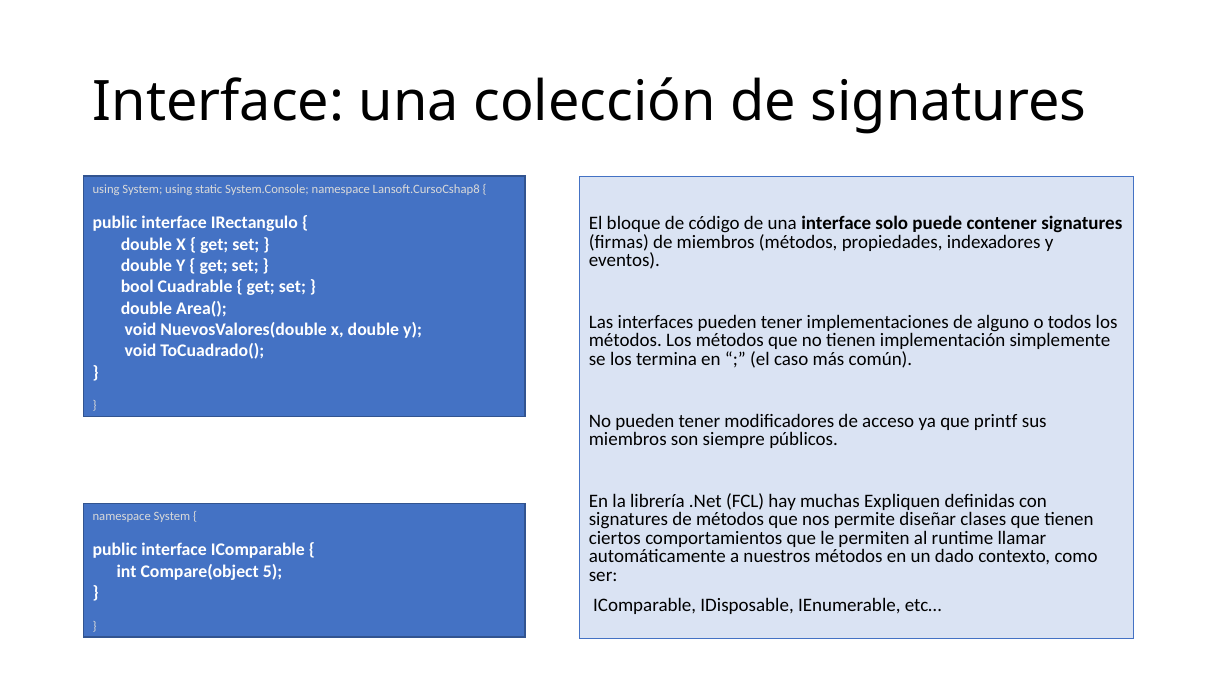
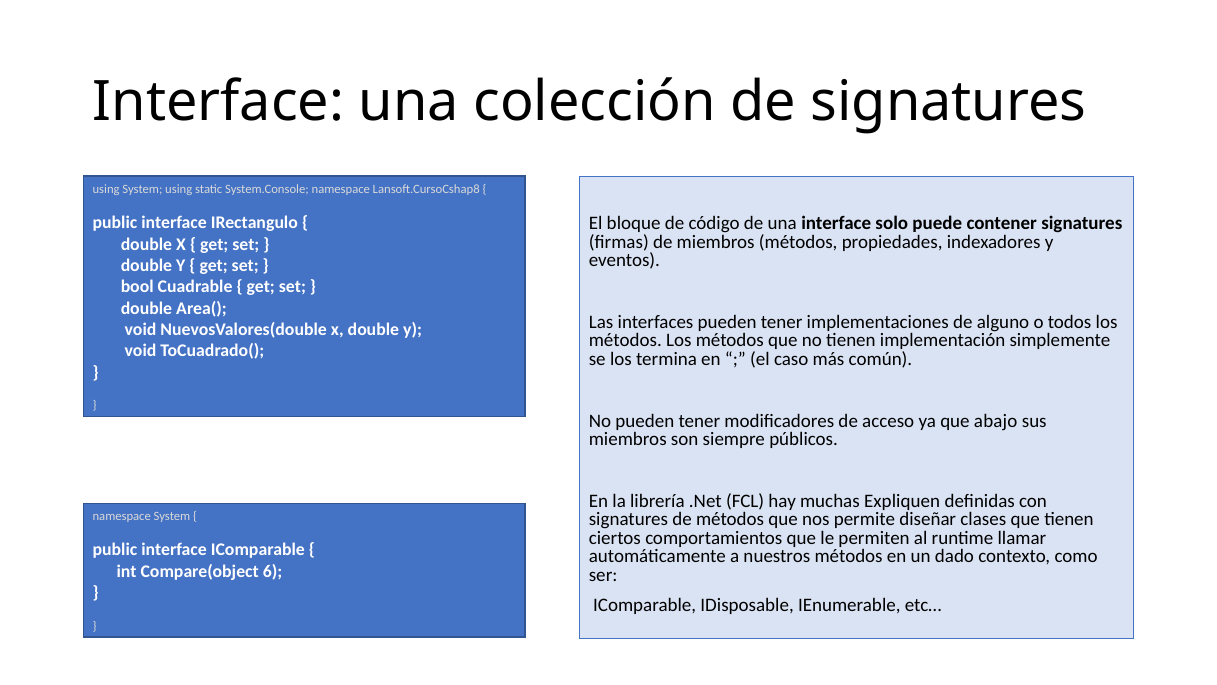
printf: printf -> abajo
5: 5 -> 6
